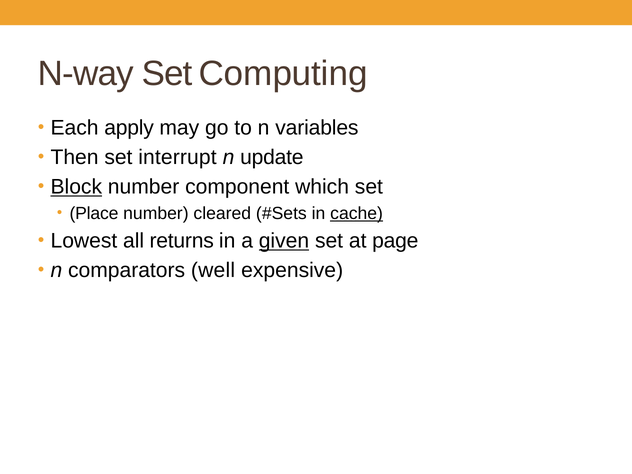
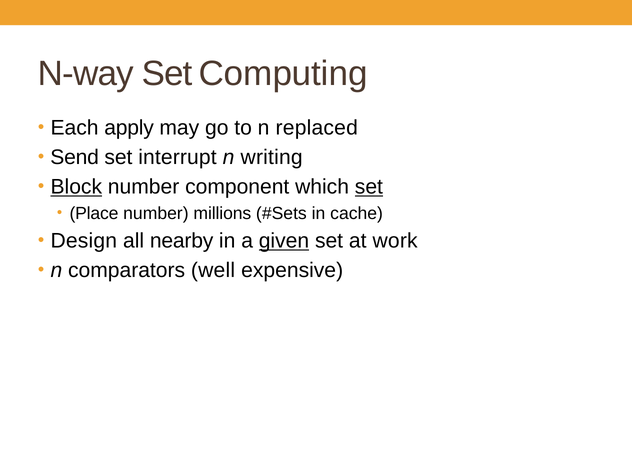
variables: variables -> replaced
Then: Then -> Send
update: update -> writing
set at (369, 187) underline: none -> present
cleared: cleared -> millions
cache underline: present -> none
Lowest: Lowest -> Design
returns: returns -> nearby
page: page -> work
